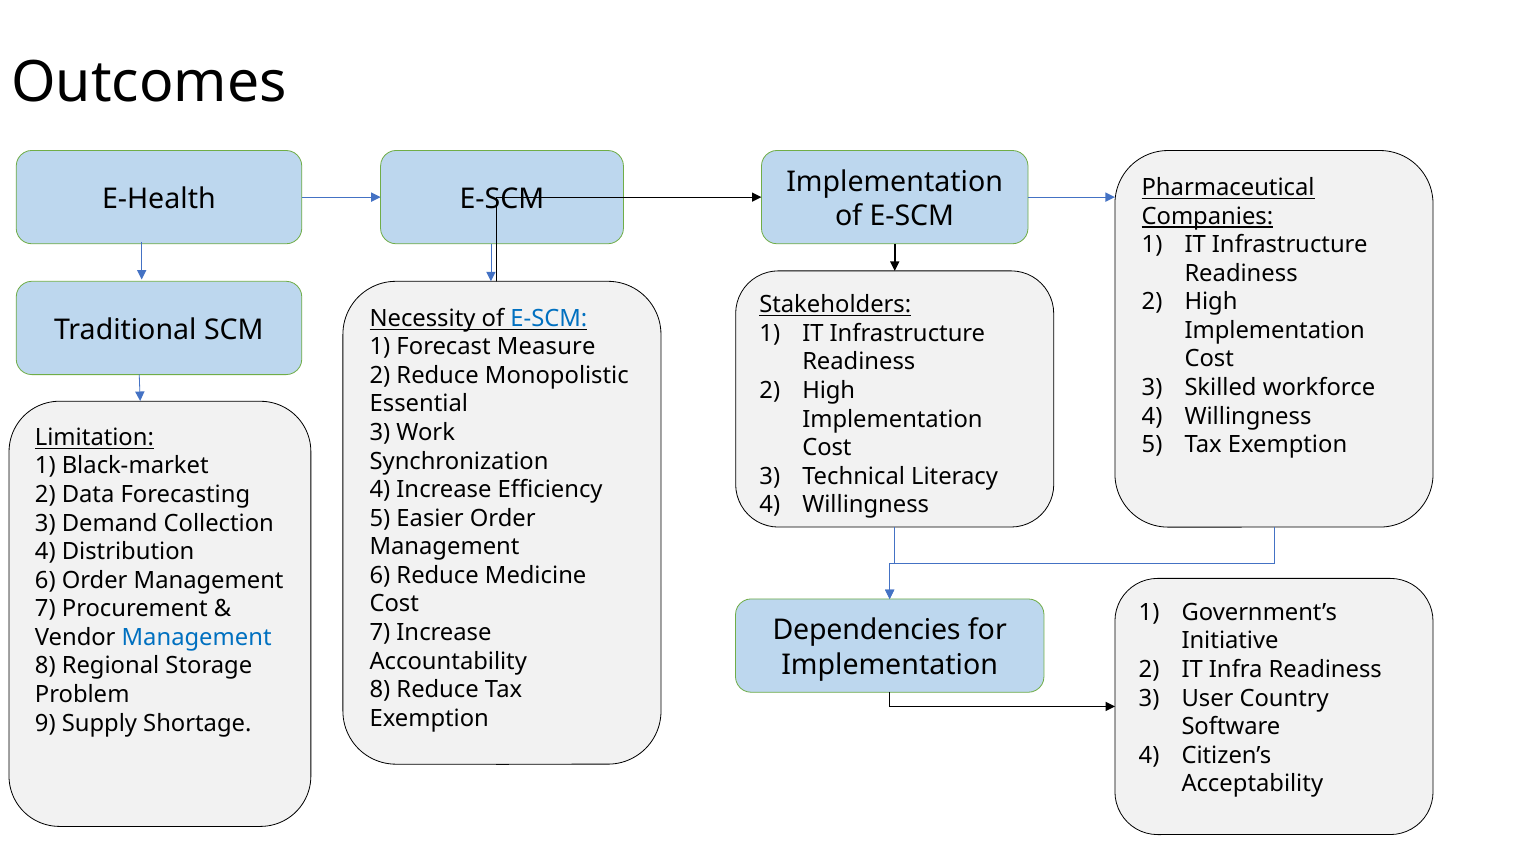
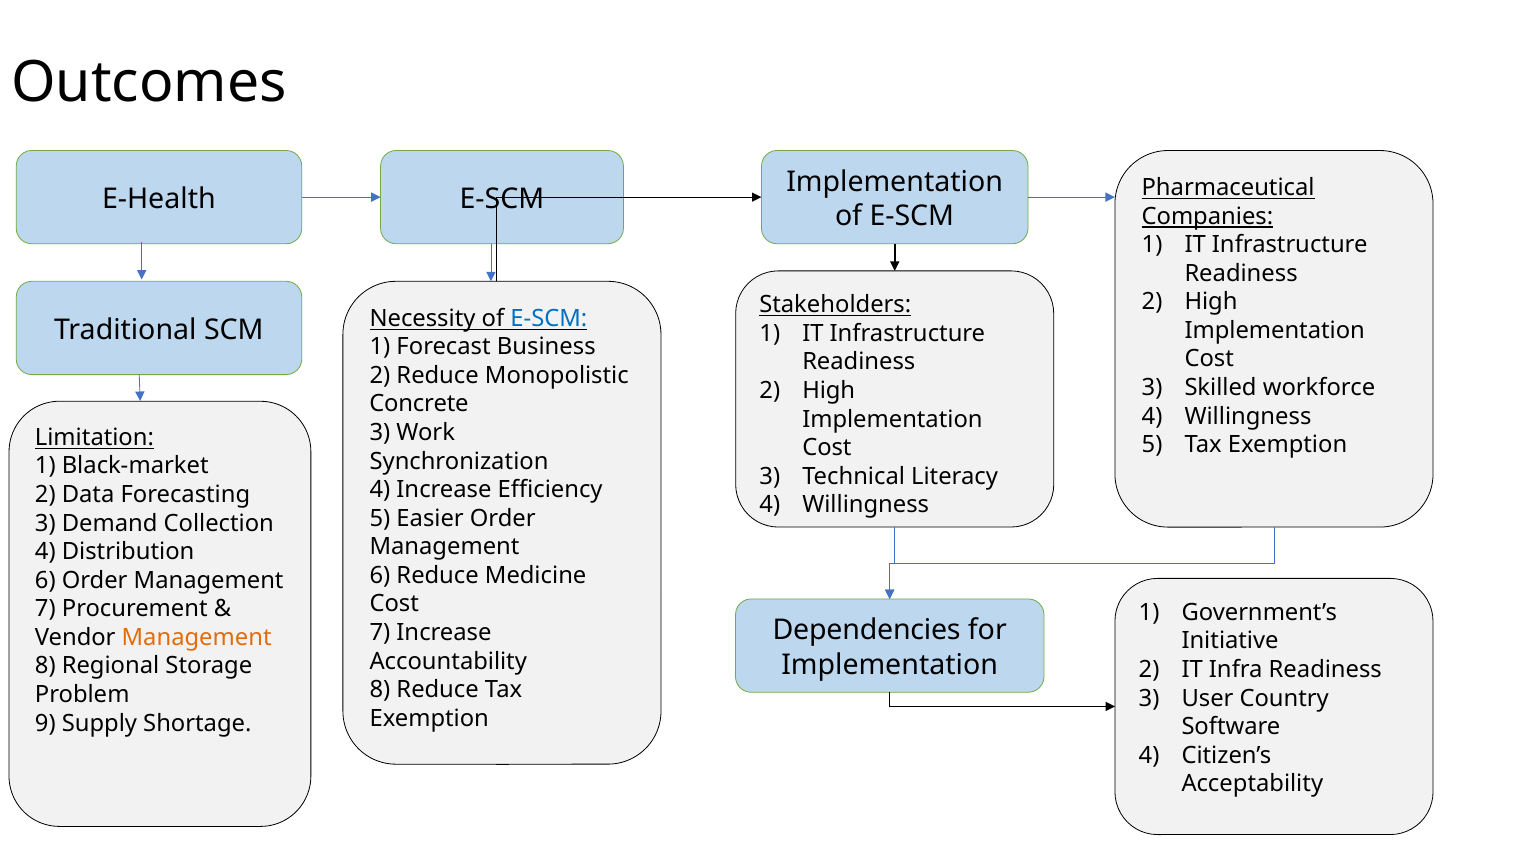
Measure: Measure -> Business
Essential: Essential -> Concrete
Management at (197, 637) colour: blue -> orange
